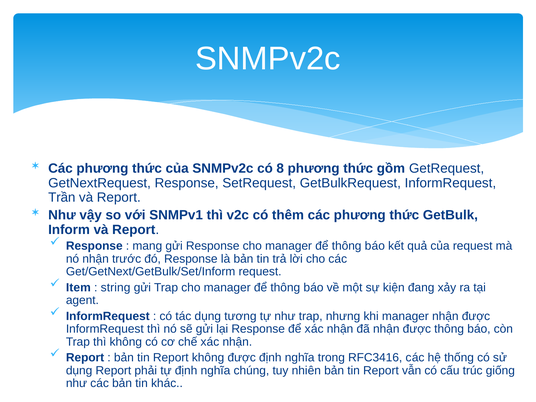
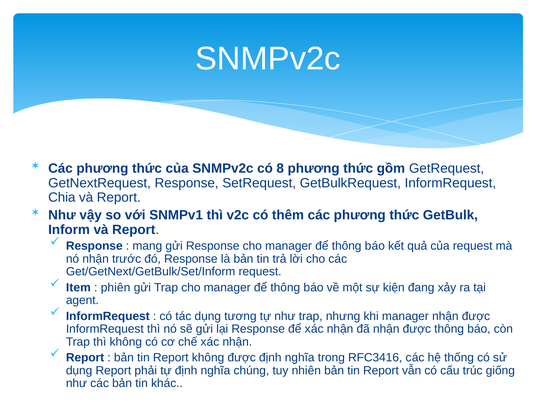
Trần: Trần -> Chia
string: string -> phiên
